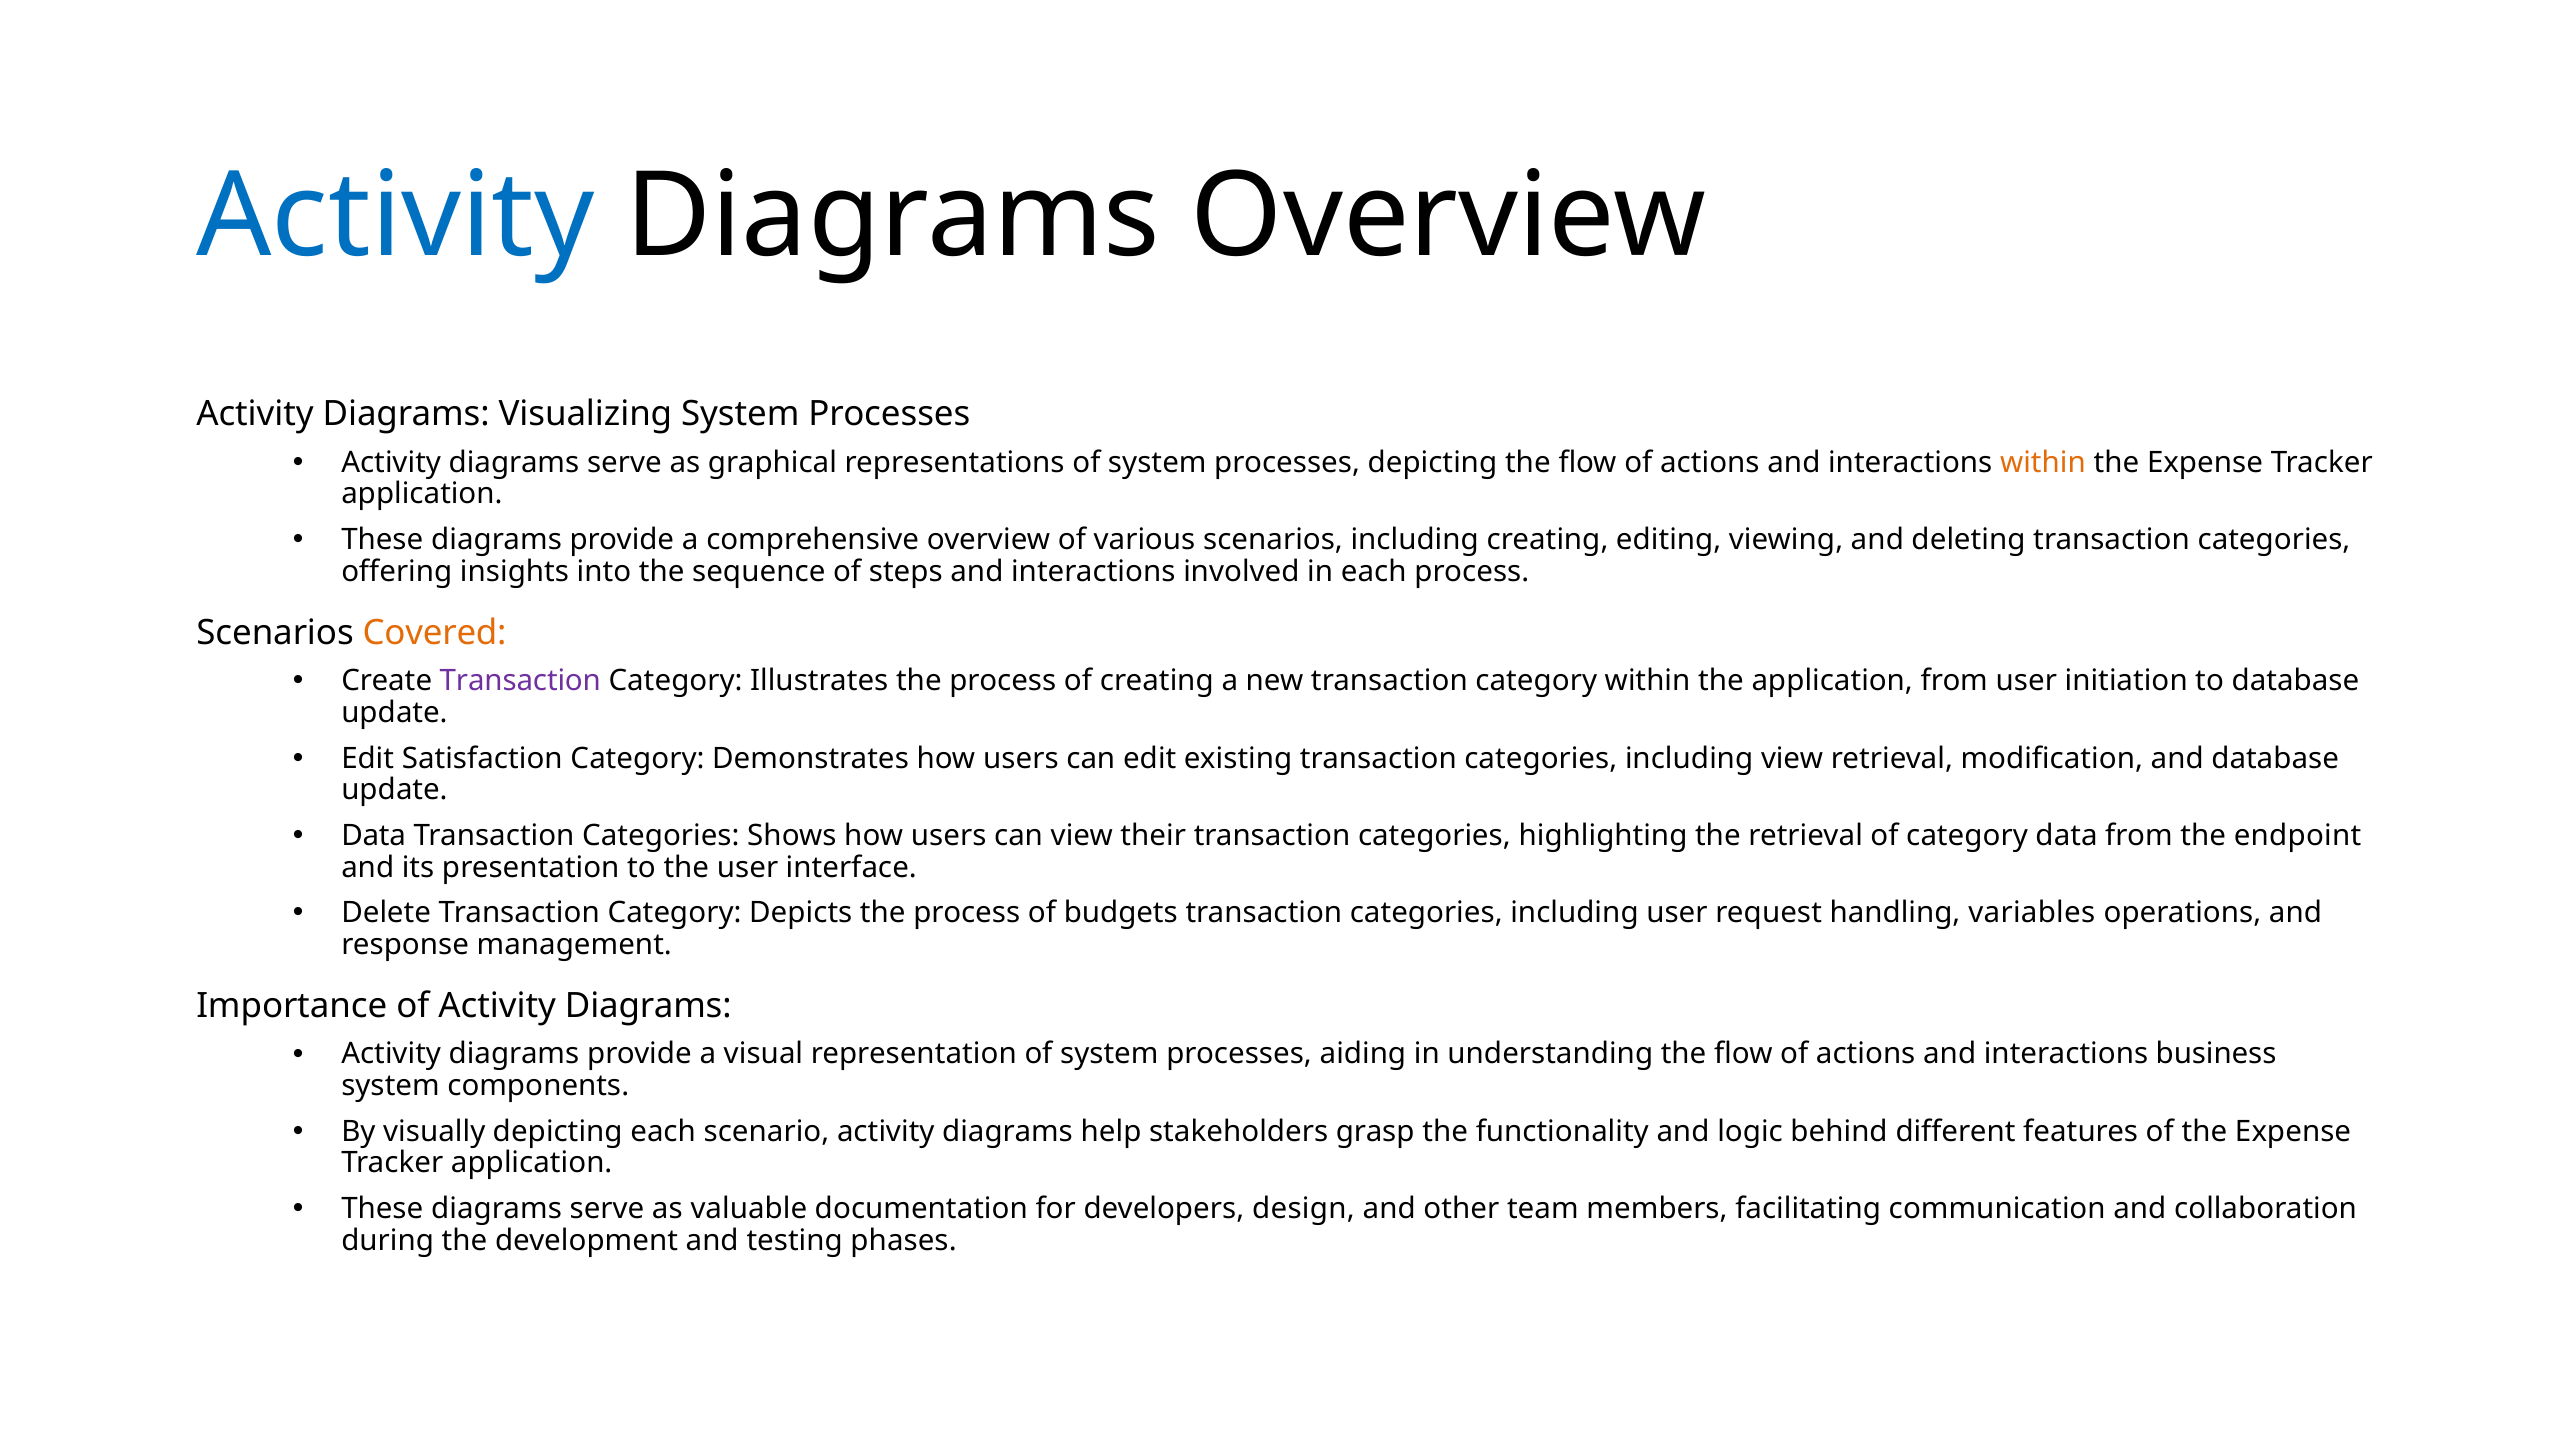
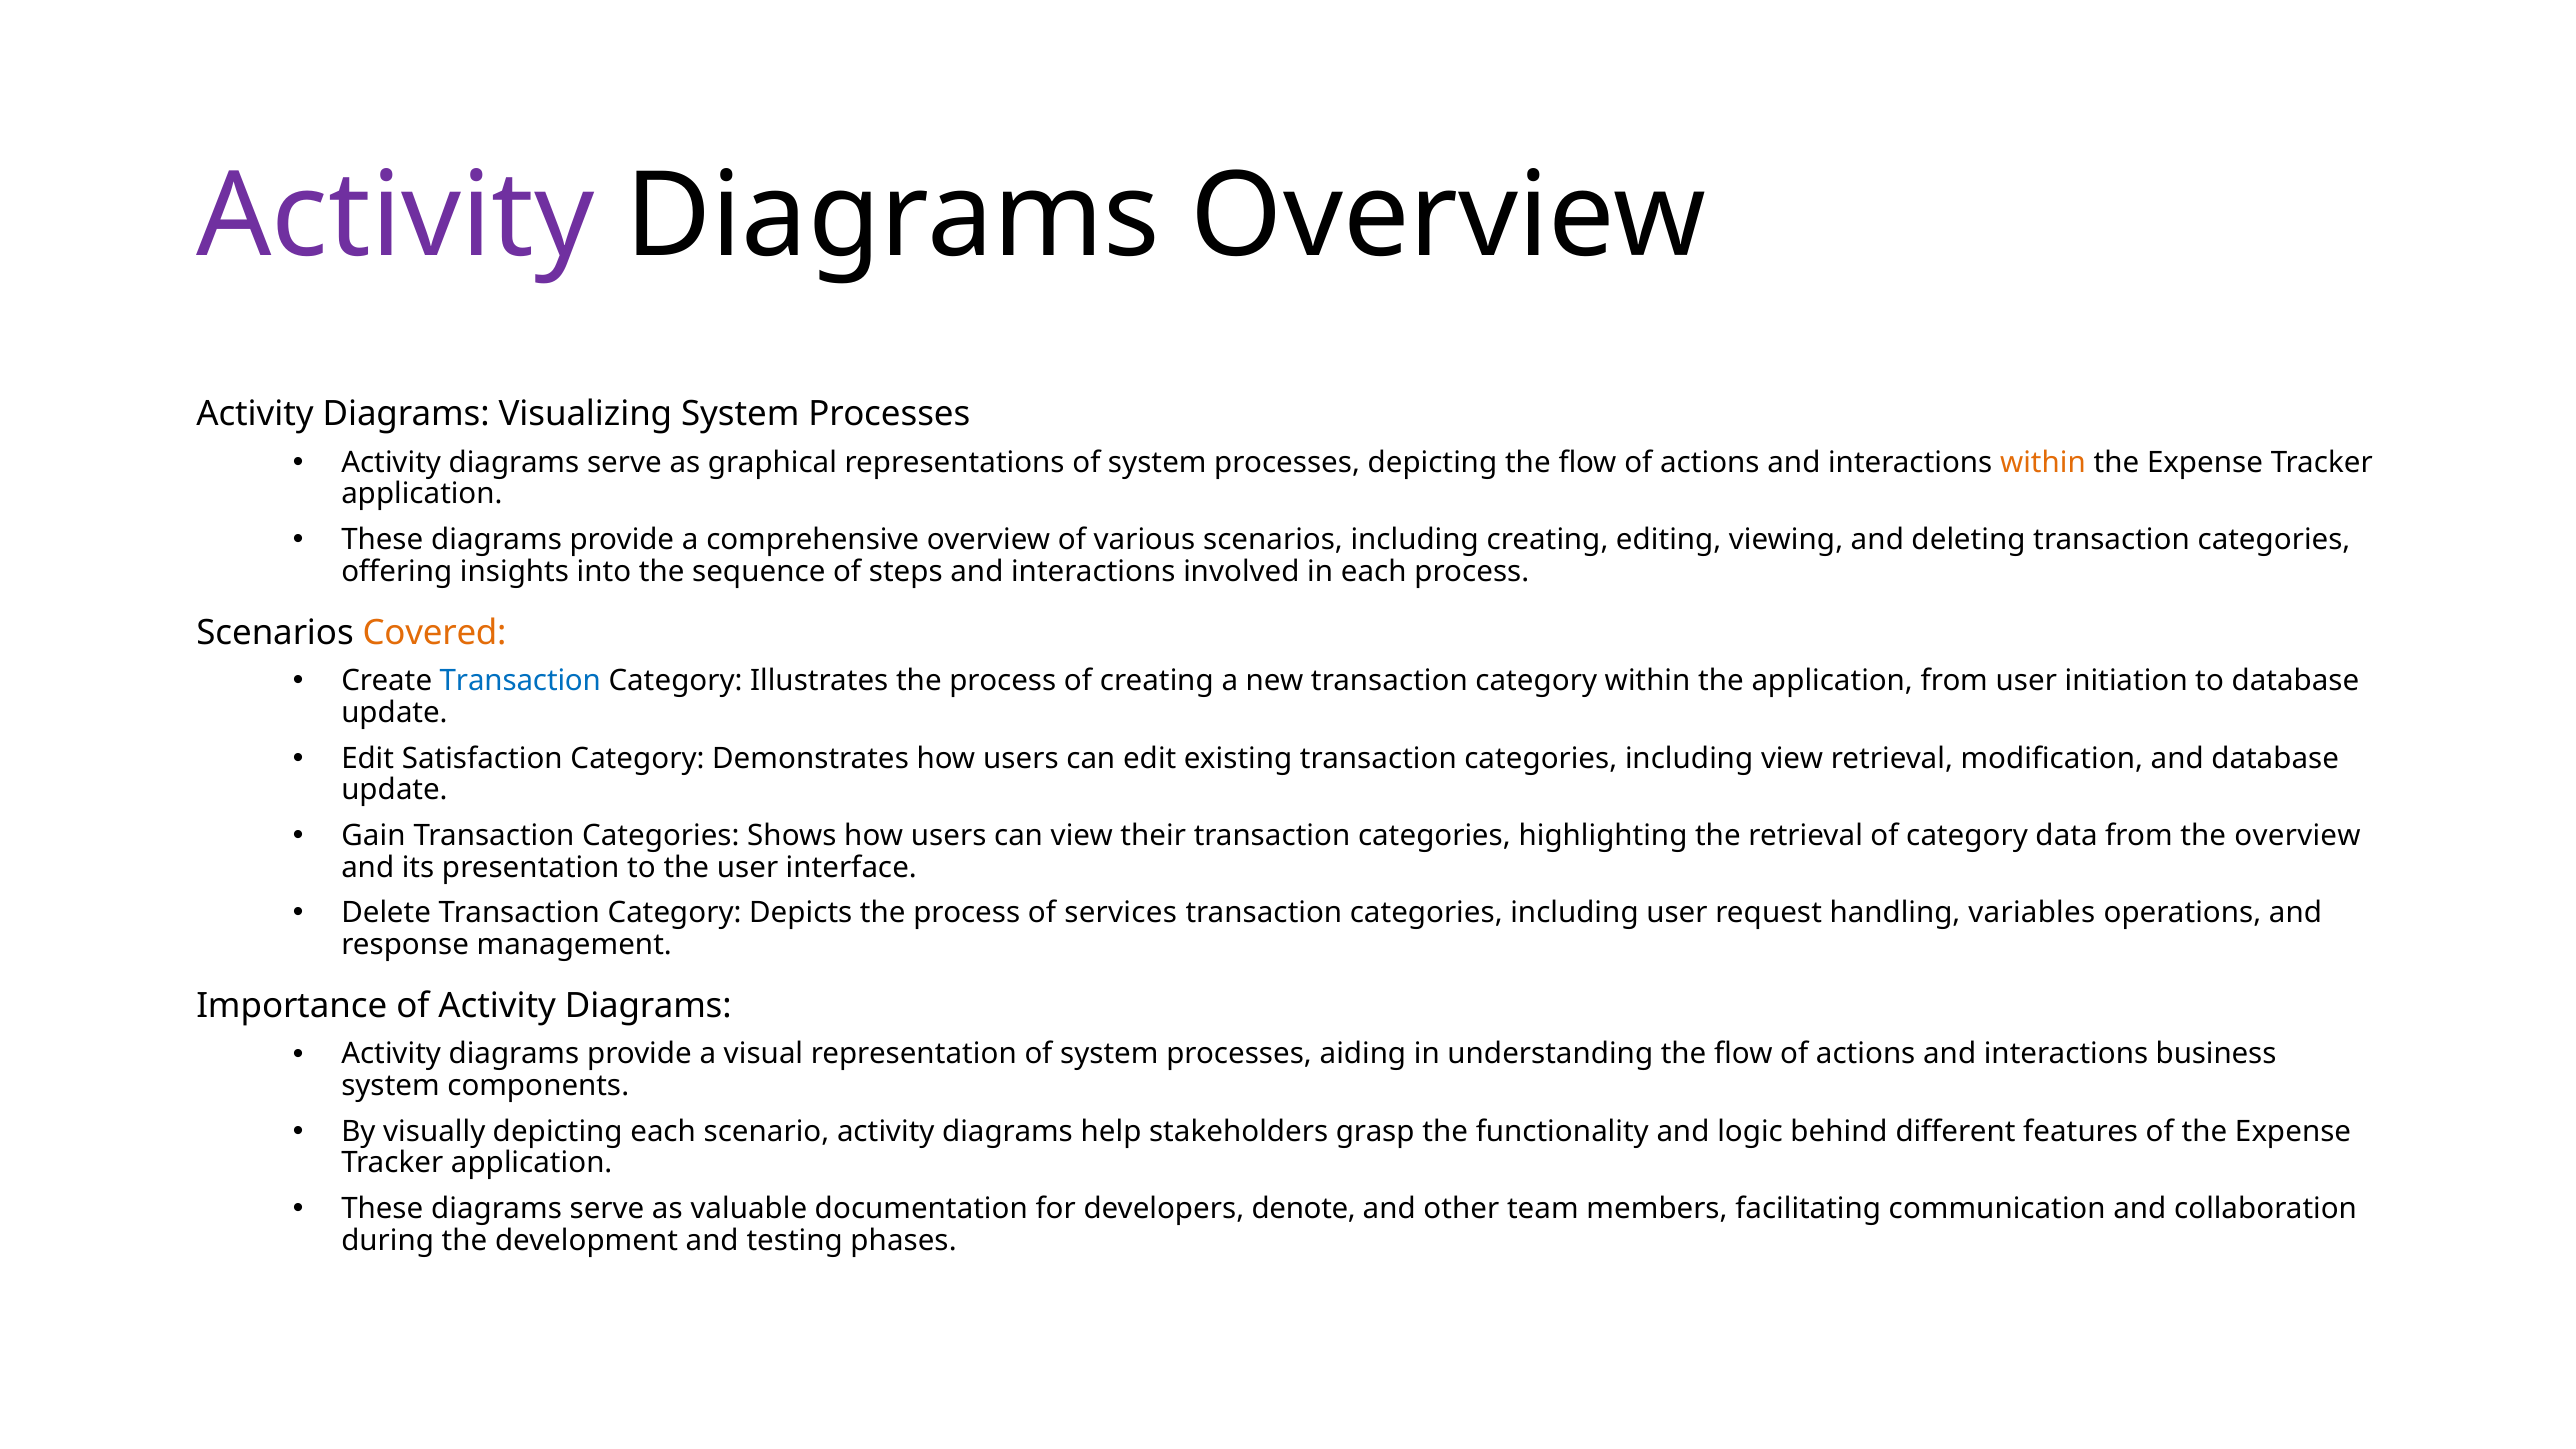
Activity at (395, 216) colour: blue -> purple
Transaction at (520, 681) colour: purple -> blue
Data at (374, 835): Data -> Gain
the endpoint: endpoint -> overview
budgets: budgets -> services
design: design -> denote
